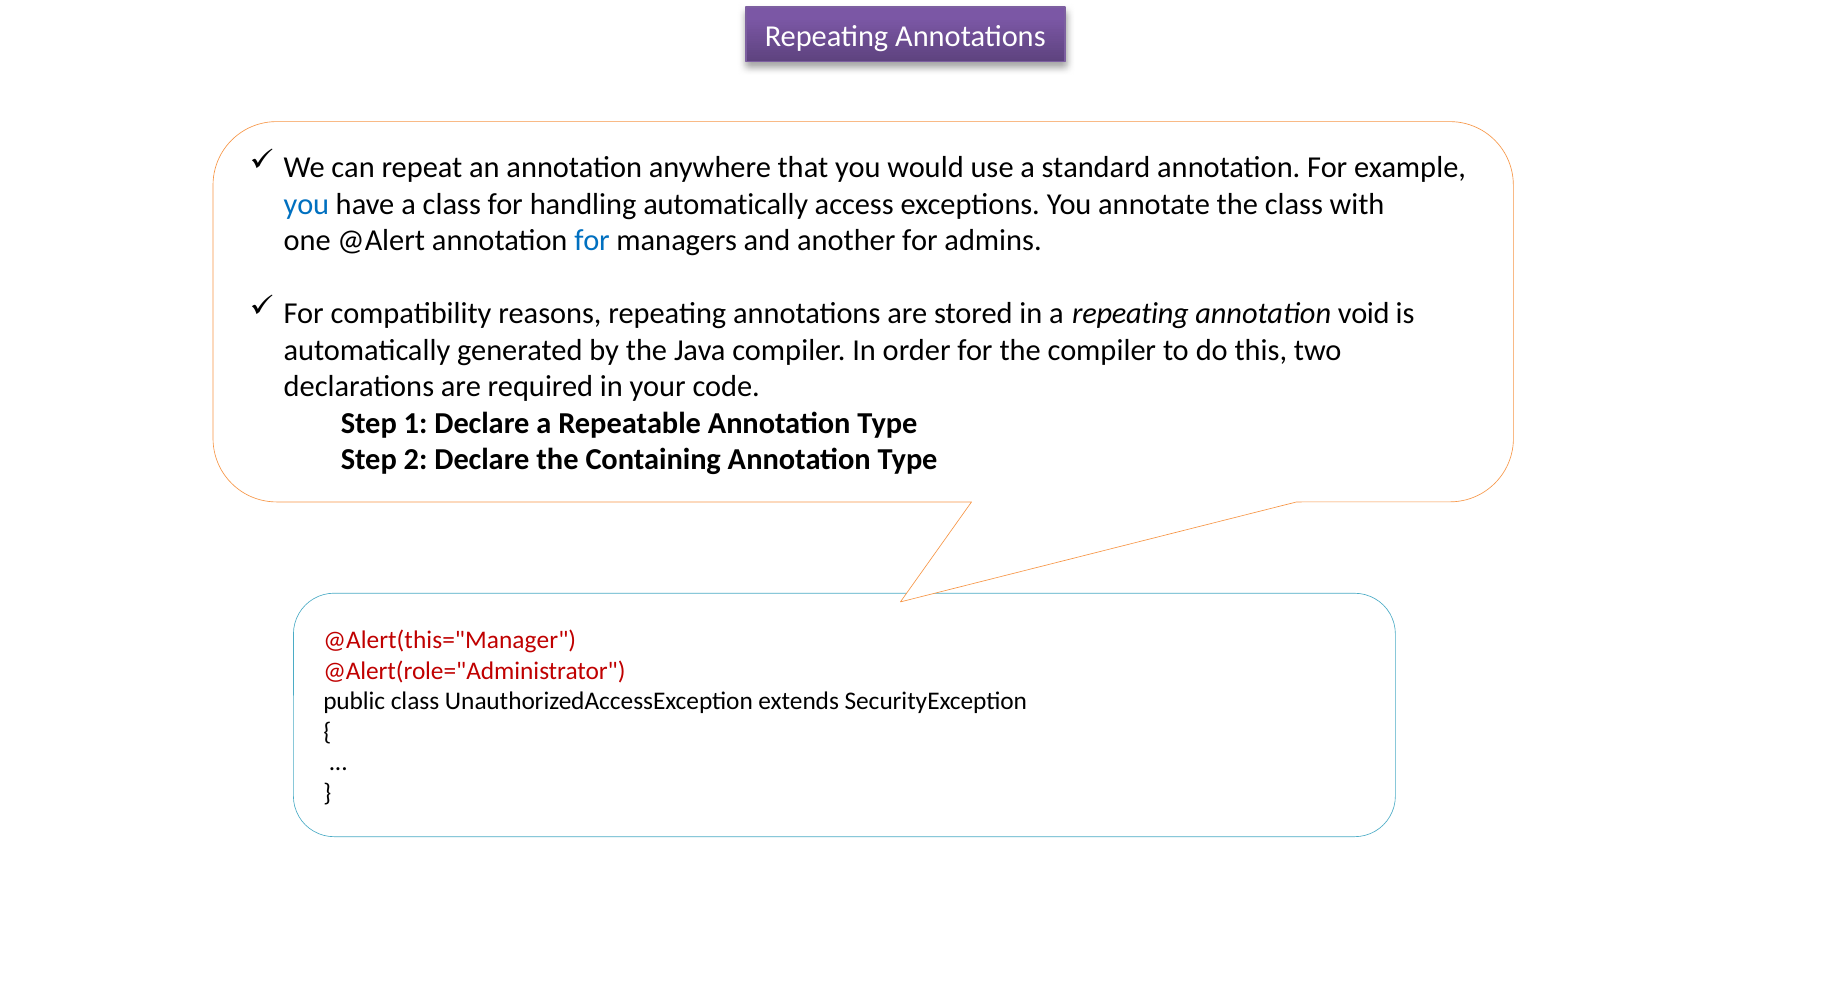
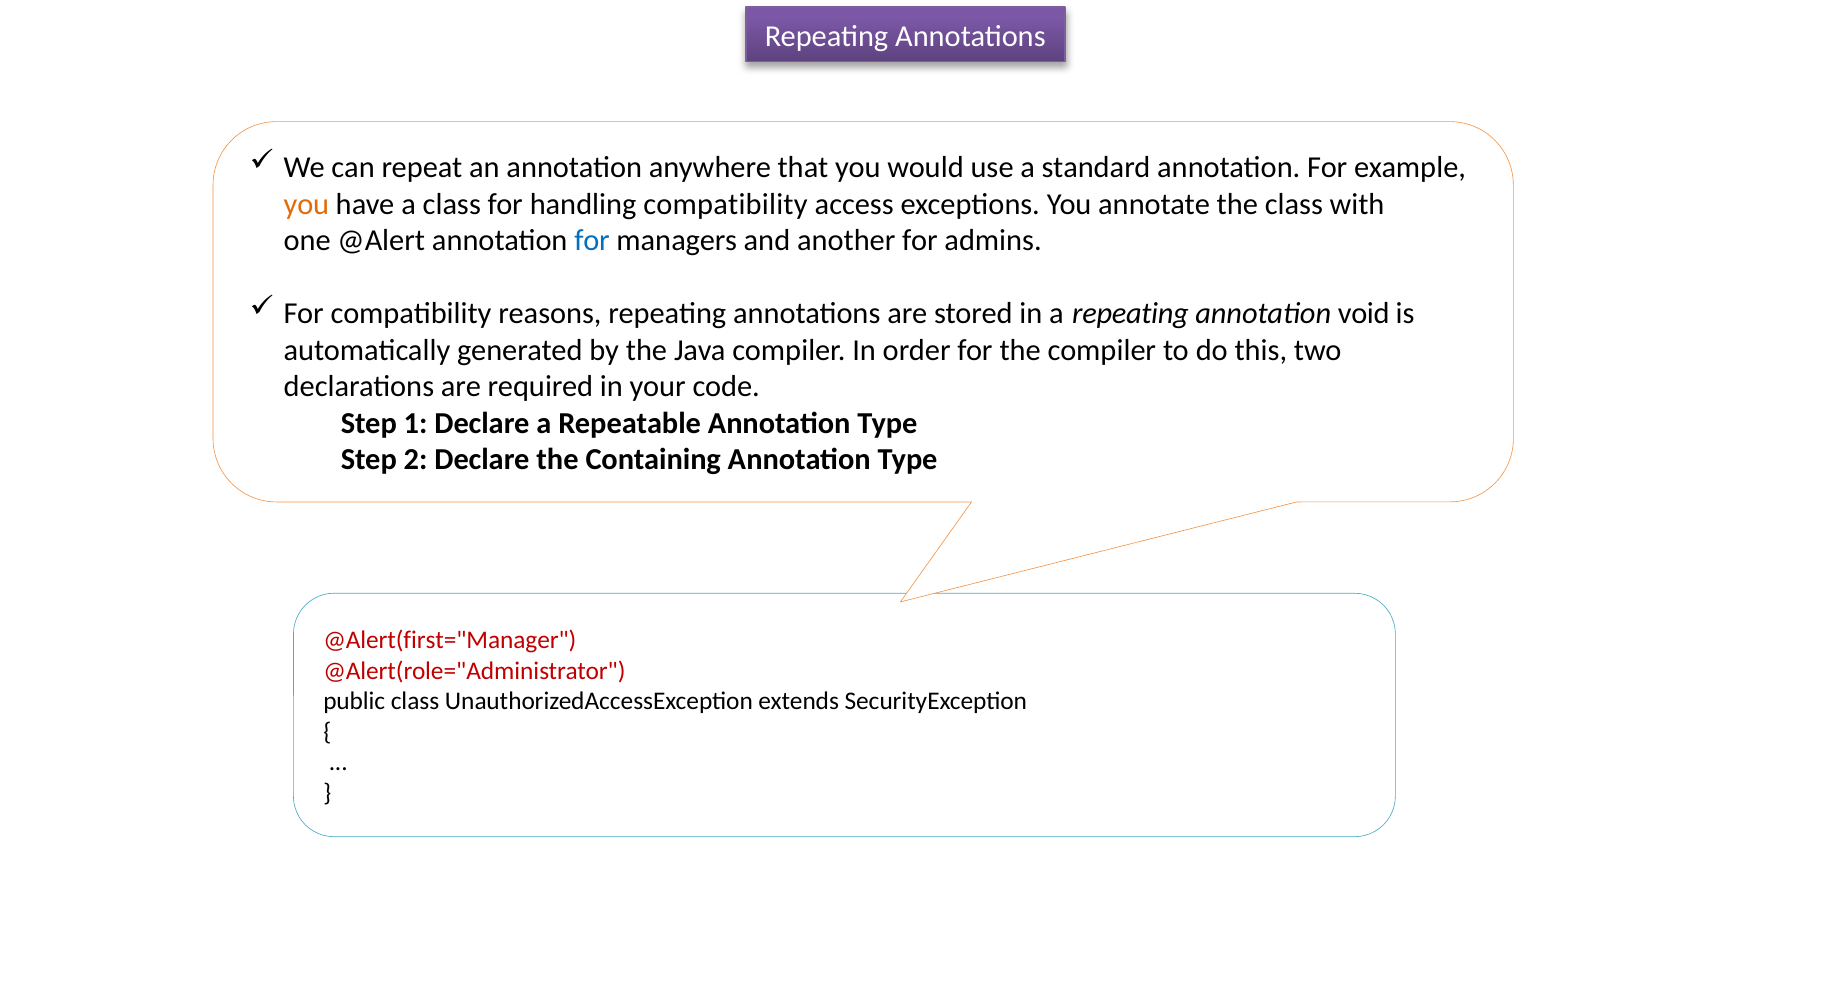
you at (306, 204) colour: blue -> orange
handling automatically: automatically -> compatibility
@Alert(this="Manager: @Alert(this="Manager -> @Alert(first="Manager
